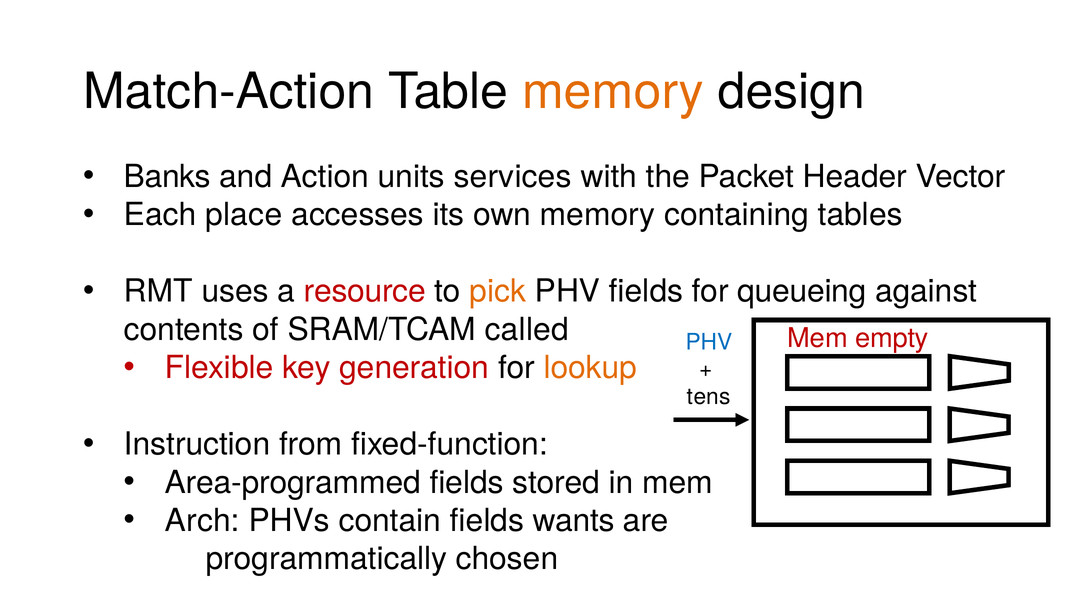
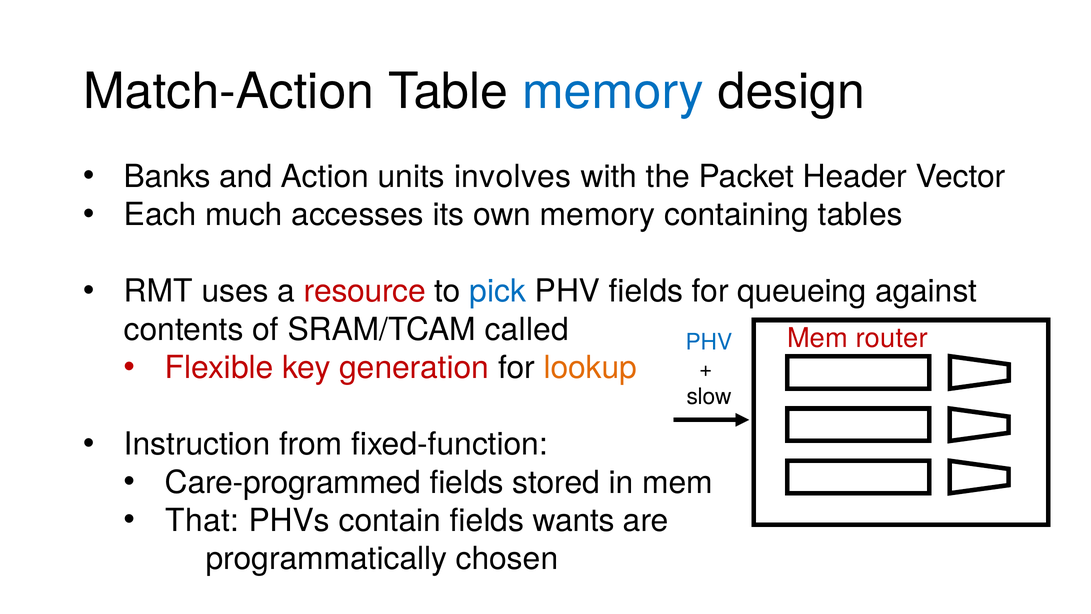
memory at (613, 92) colour: orange -> blue
services: services -> involves
place: place -> much
pick colour: orange -> blue
empty: empty -> router
tens: tens -> slow
Area-programmed: Area-programmed -> Care-programmed
Arch: Arch -> That
